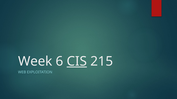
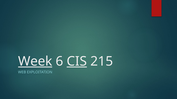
Week underline: none -> present
